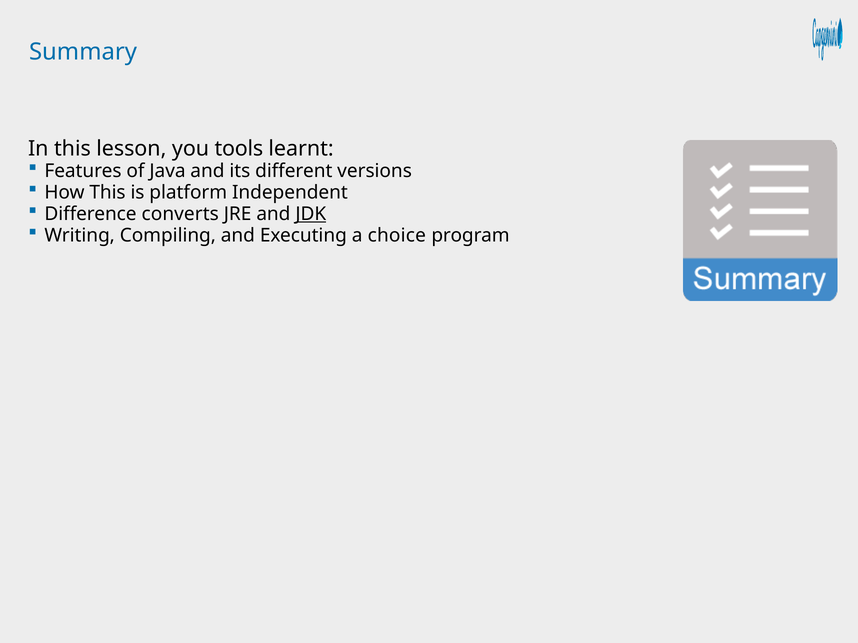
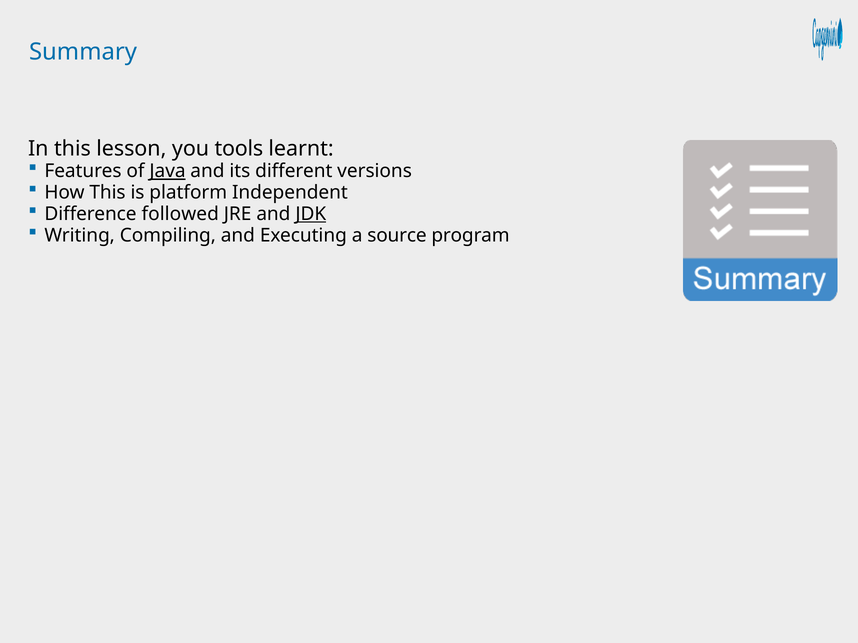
Java underline: none -> present
converts: converts -> followed
choice: choice -> source
